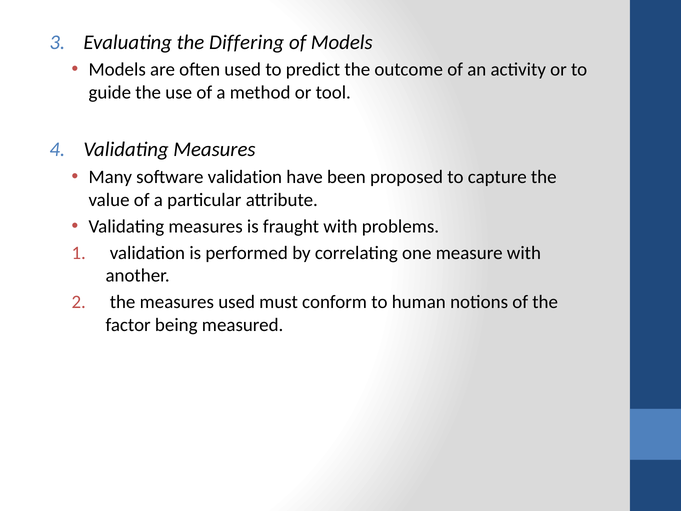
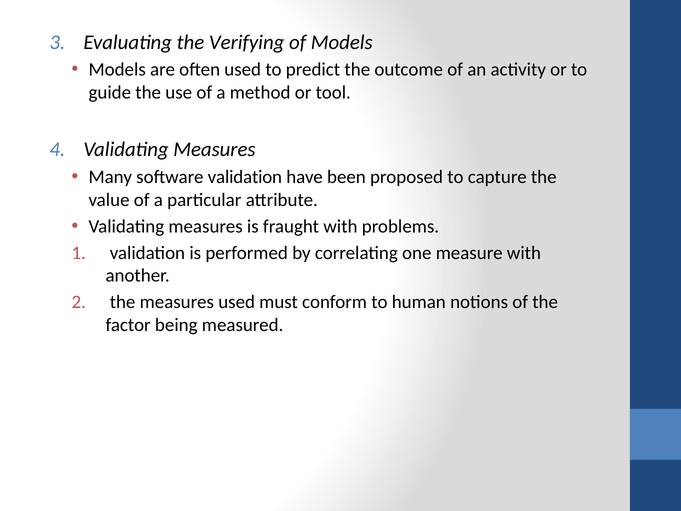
Differing: Differing -> Verifying
